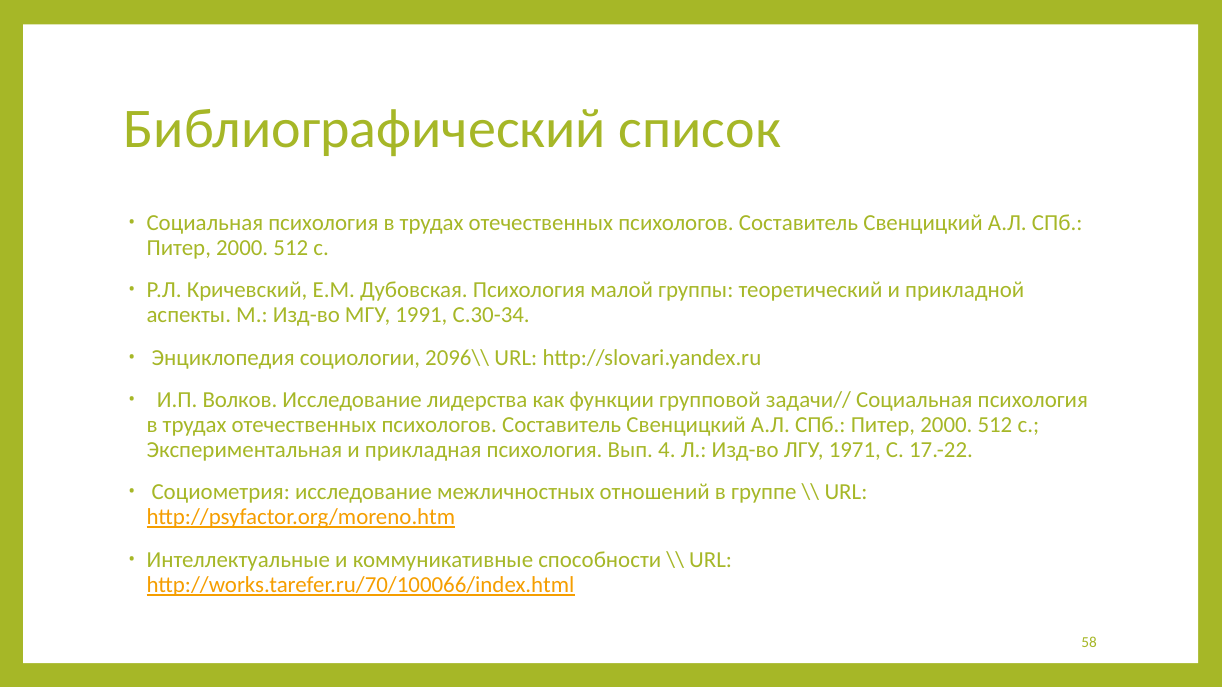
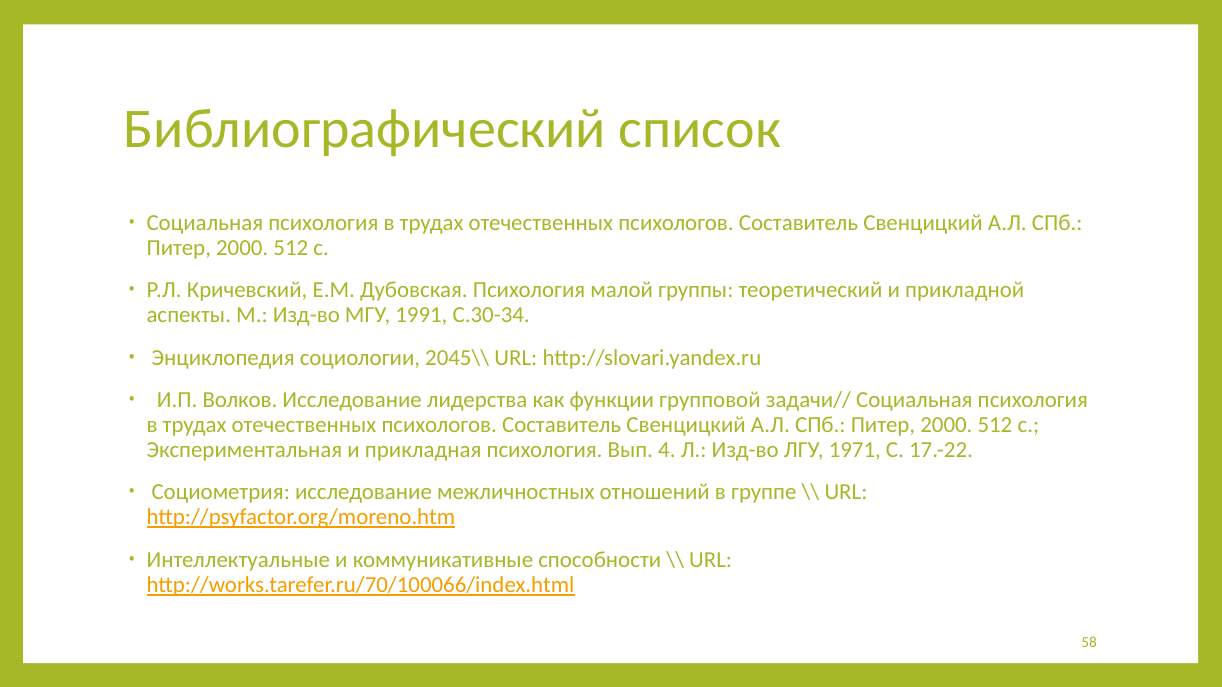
2096\\: 2096\\ -> 2045\\
